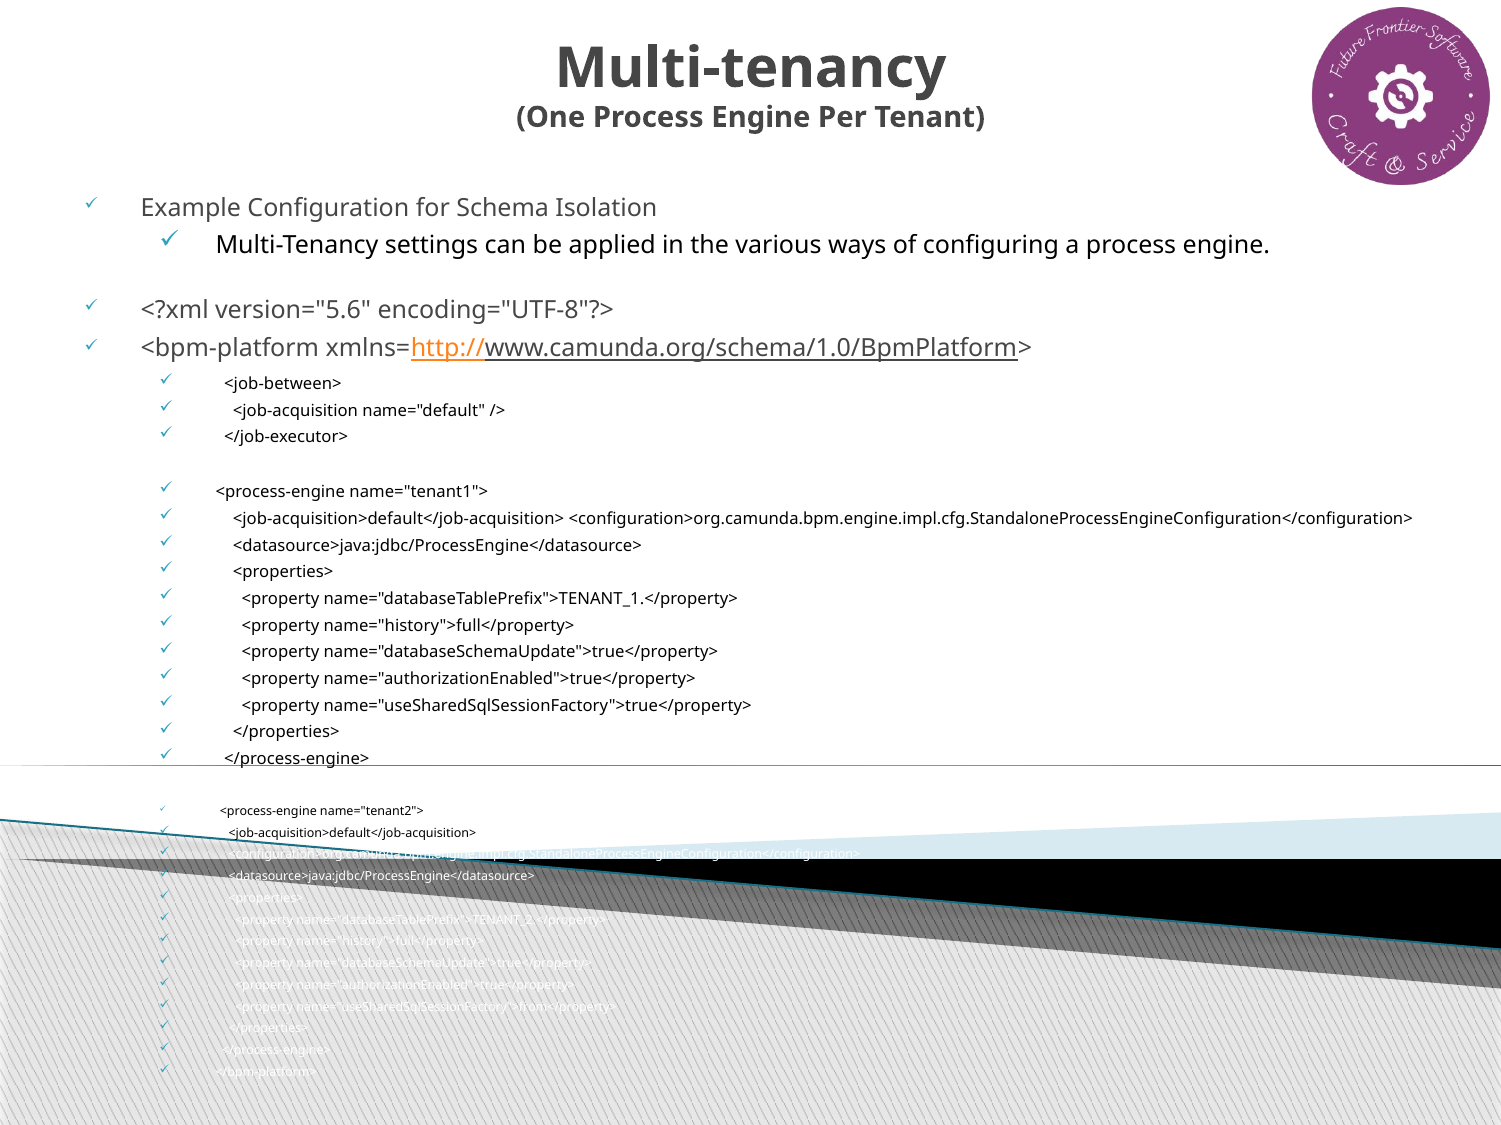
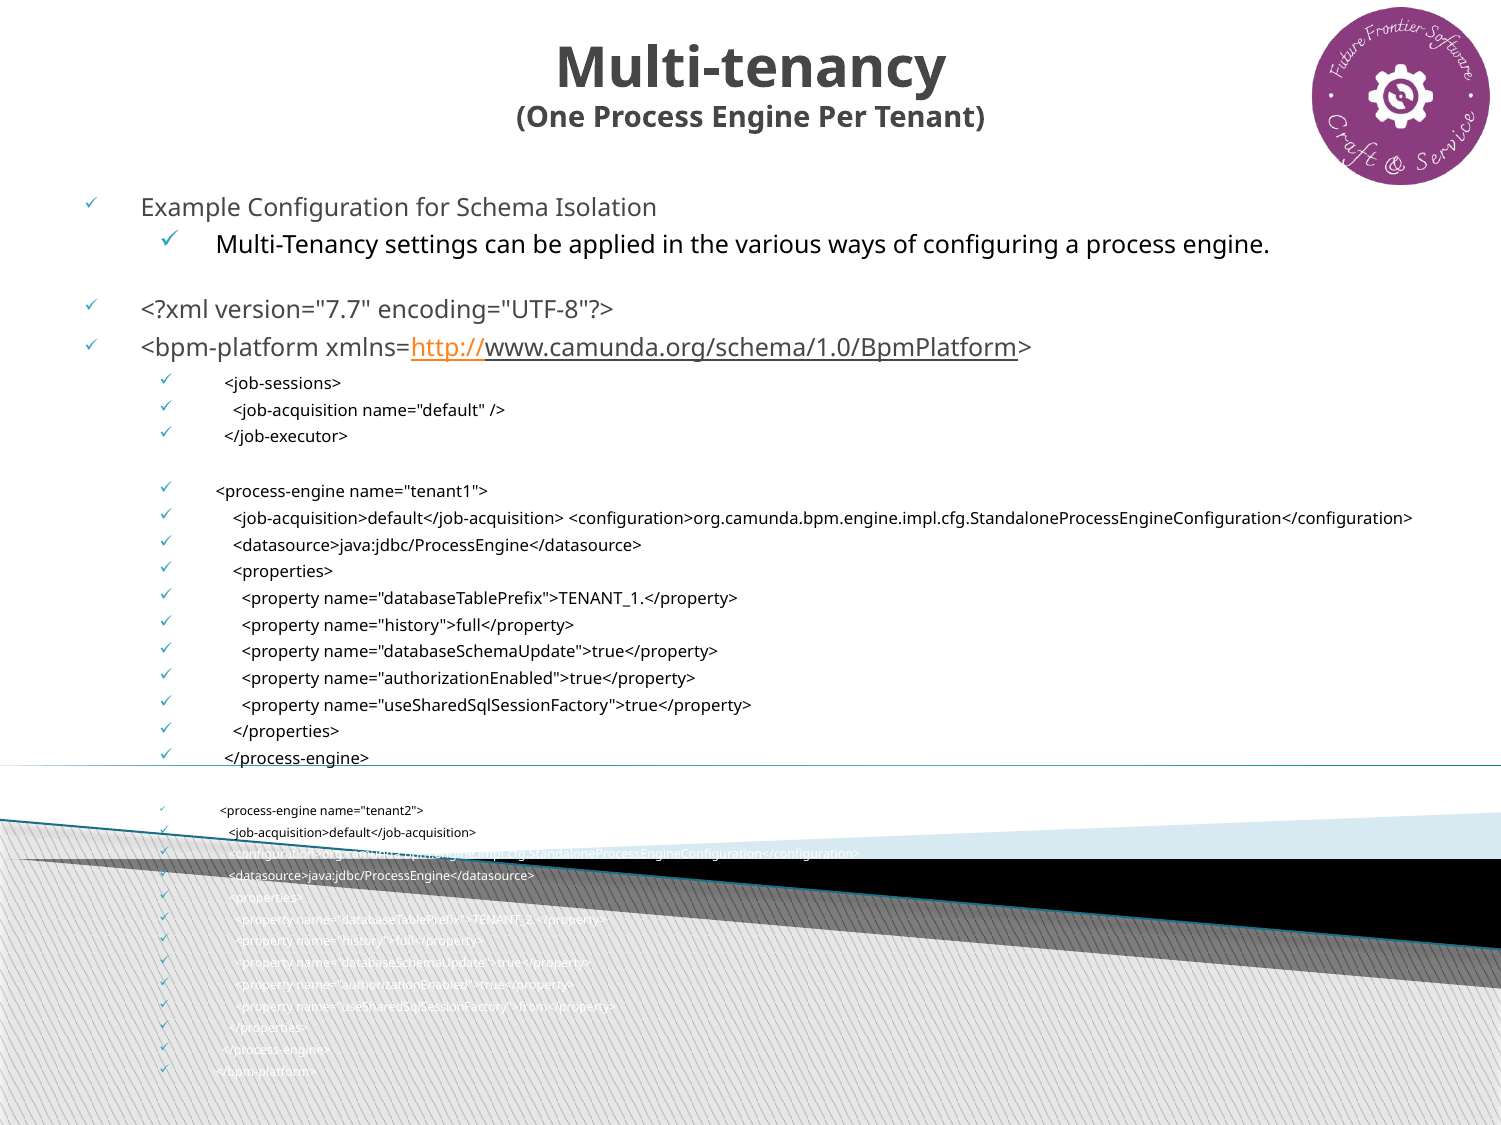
version="5.6: version="5.6 -> version="7.7
<job-between>: <job-between> -> <job-sessions>
